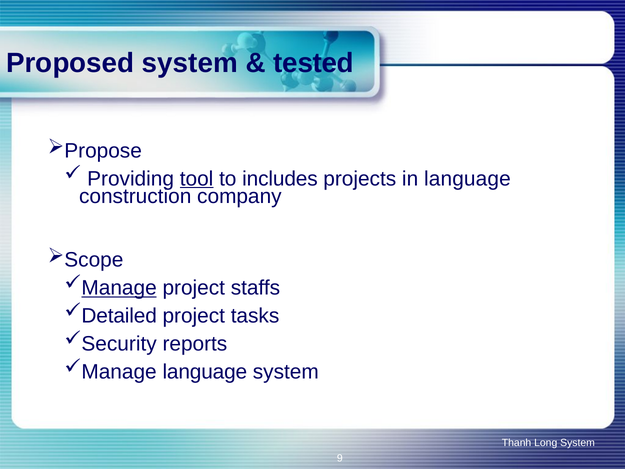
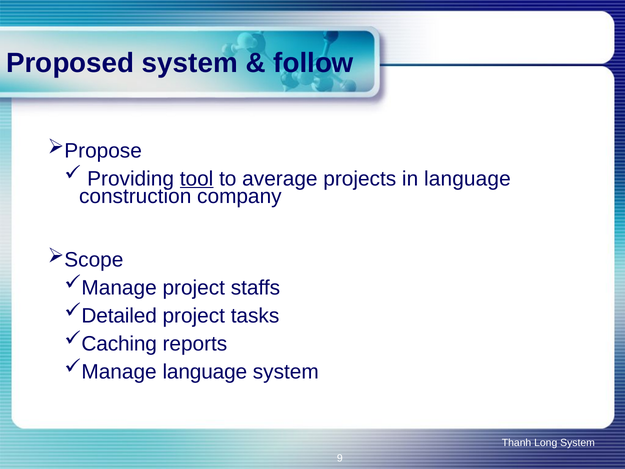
tested: tested -> follow
includes: includes -> average
Manage at (119, 288) underline: present -> none
Security: Security -> Caching
